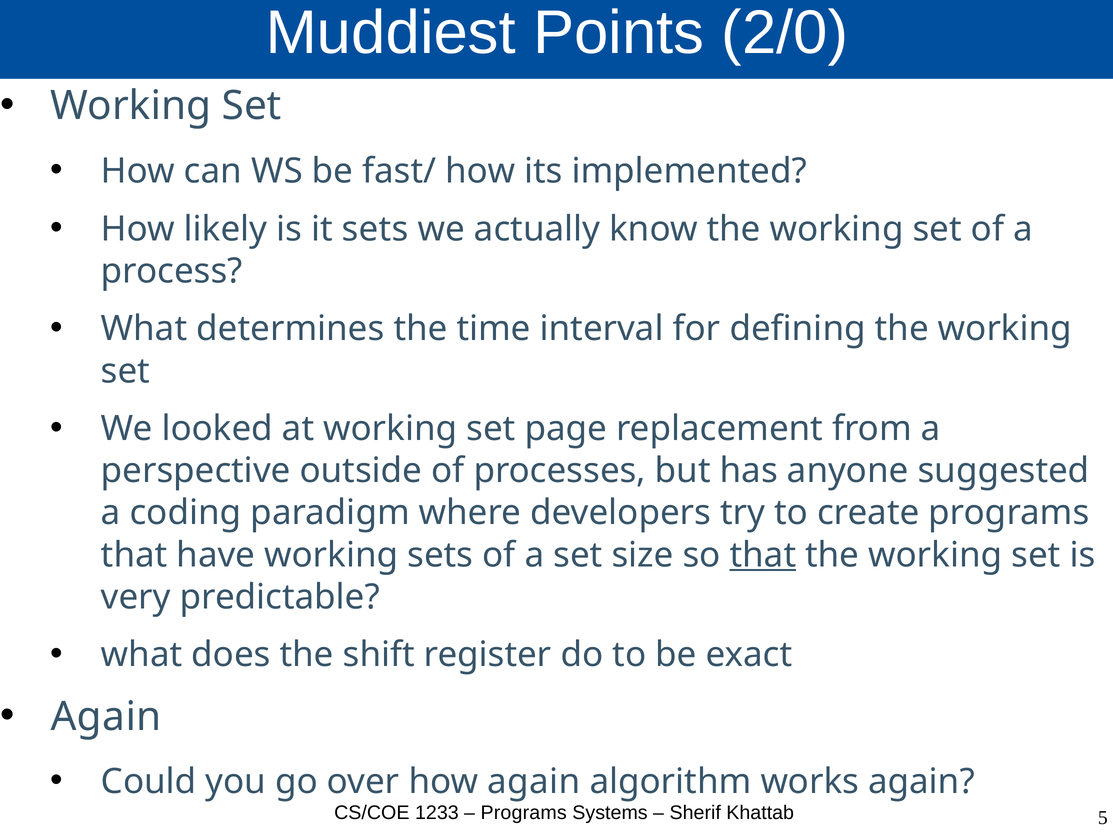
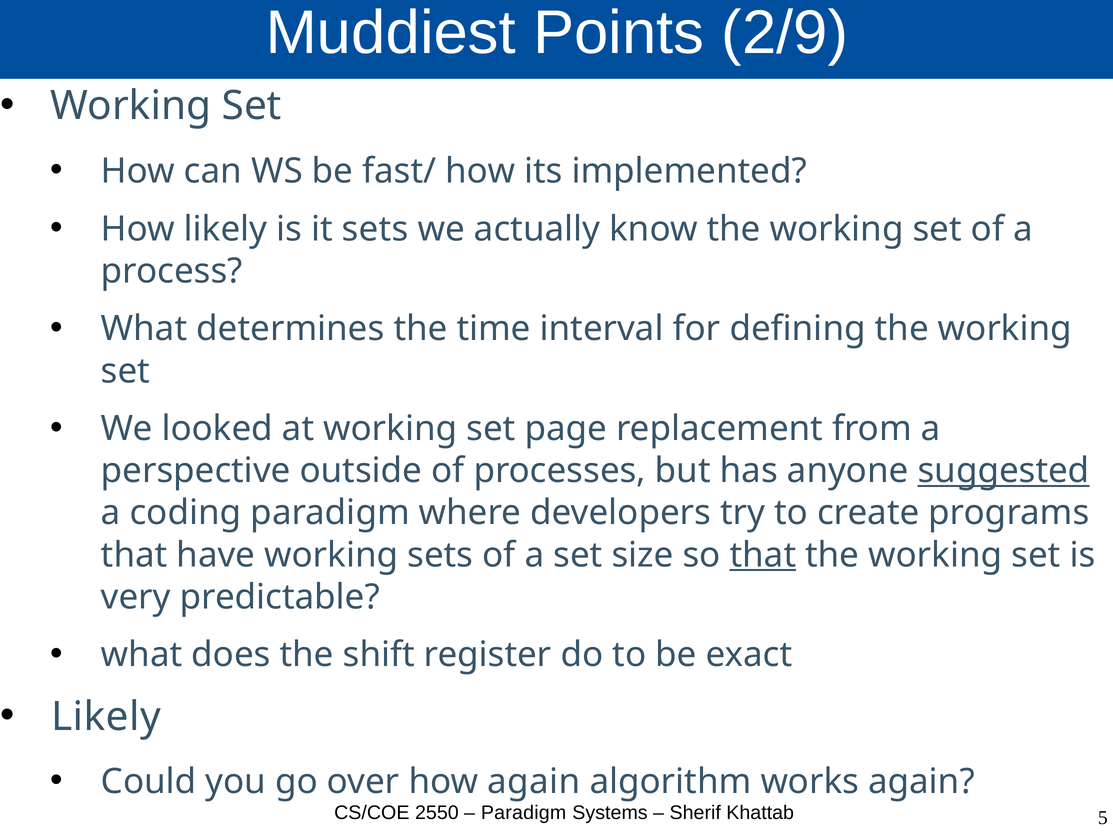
2/0: 2/0 -> 2/9
suggested underline: none -> present
Again at (106, 717): Again -> Likely
1233: 1233 -> 2550
Programs at (524, 813): Programs -> Paradigm
